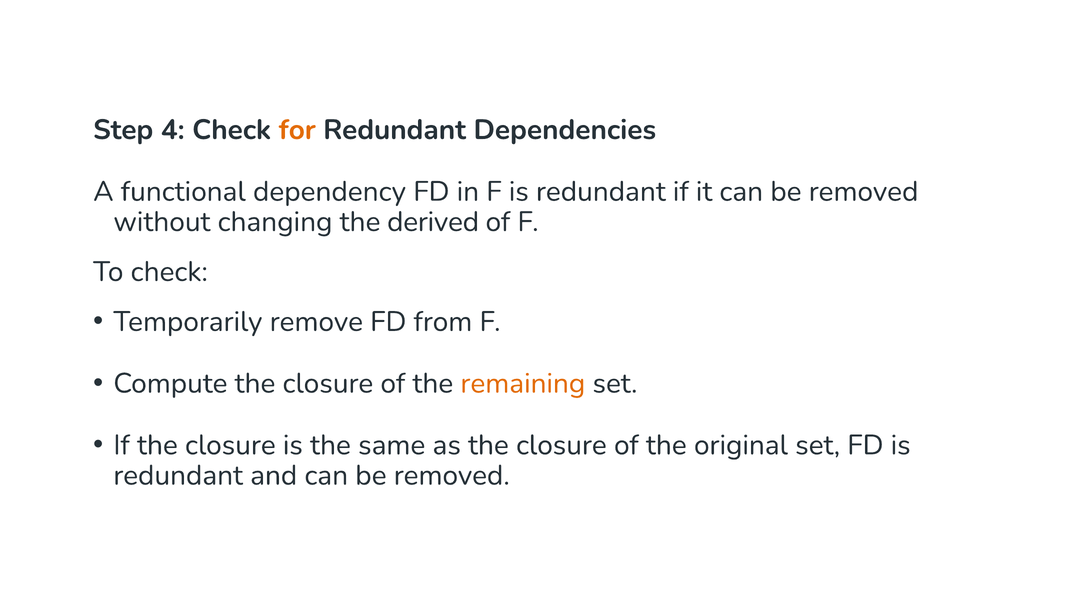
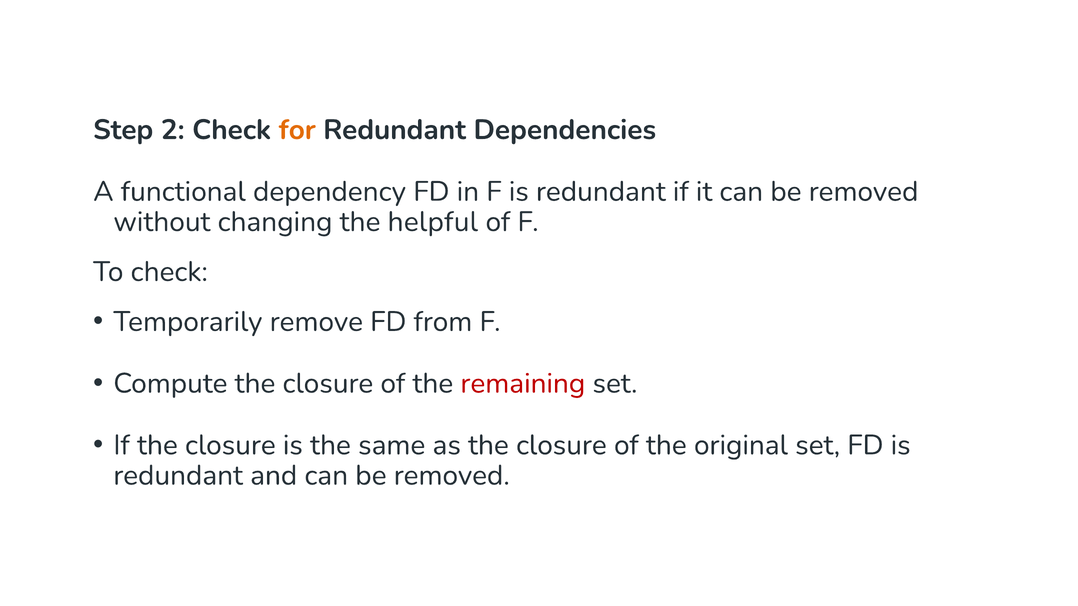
4: 4 -> 2
derived: derived -> helpful
remaining colour: orange -> red
